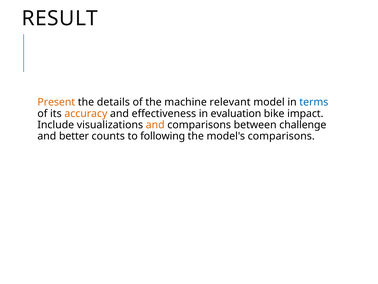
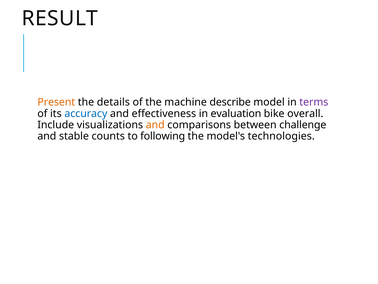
relevant: relevant -> describe
terms colour: blue -> purple
accuracy colour: orange -> blue
impact: impact -> overall
better: better -> stable
model's comparisons: comparisons -> technologies
